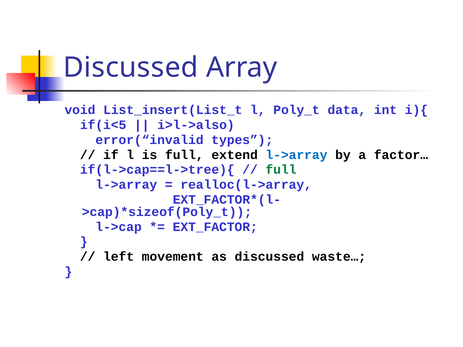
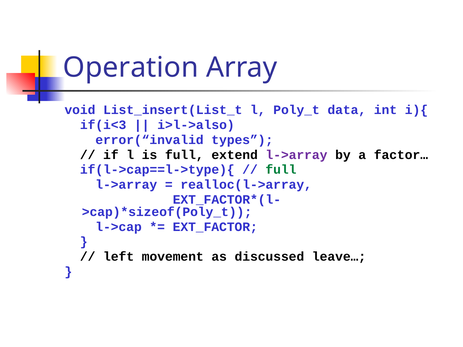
Discussed at (131, 68): Discussed -> Operation
if(i<5: if(i<5 -> if(i<3
l->array at (296, 155) colour: blue -> purple
if(l->cap==l->tree){: if(l->cap==l->tree){ -> if(l->cap==l->type){
waste…: waste… -> leave…
